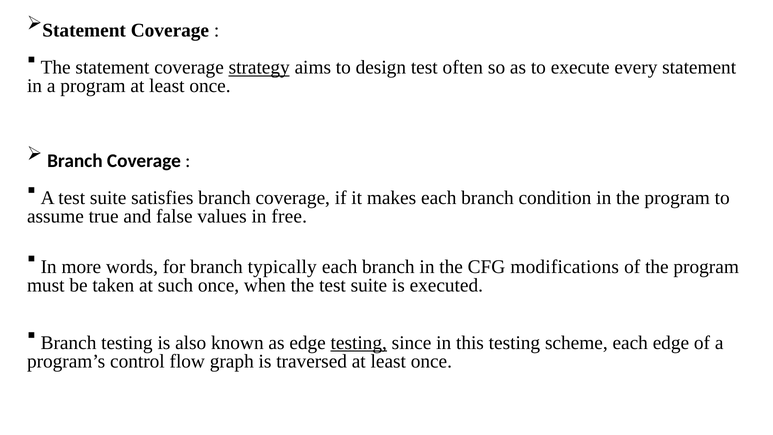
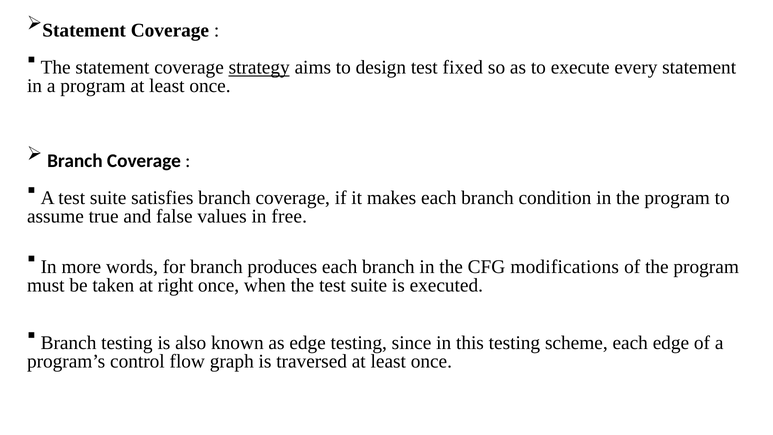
often: often -> fixed
typically: typically -> produces
such: such -> right
testing at (359, 343) underline: present -> none
